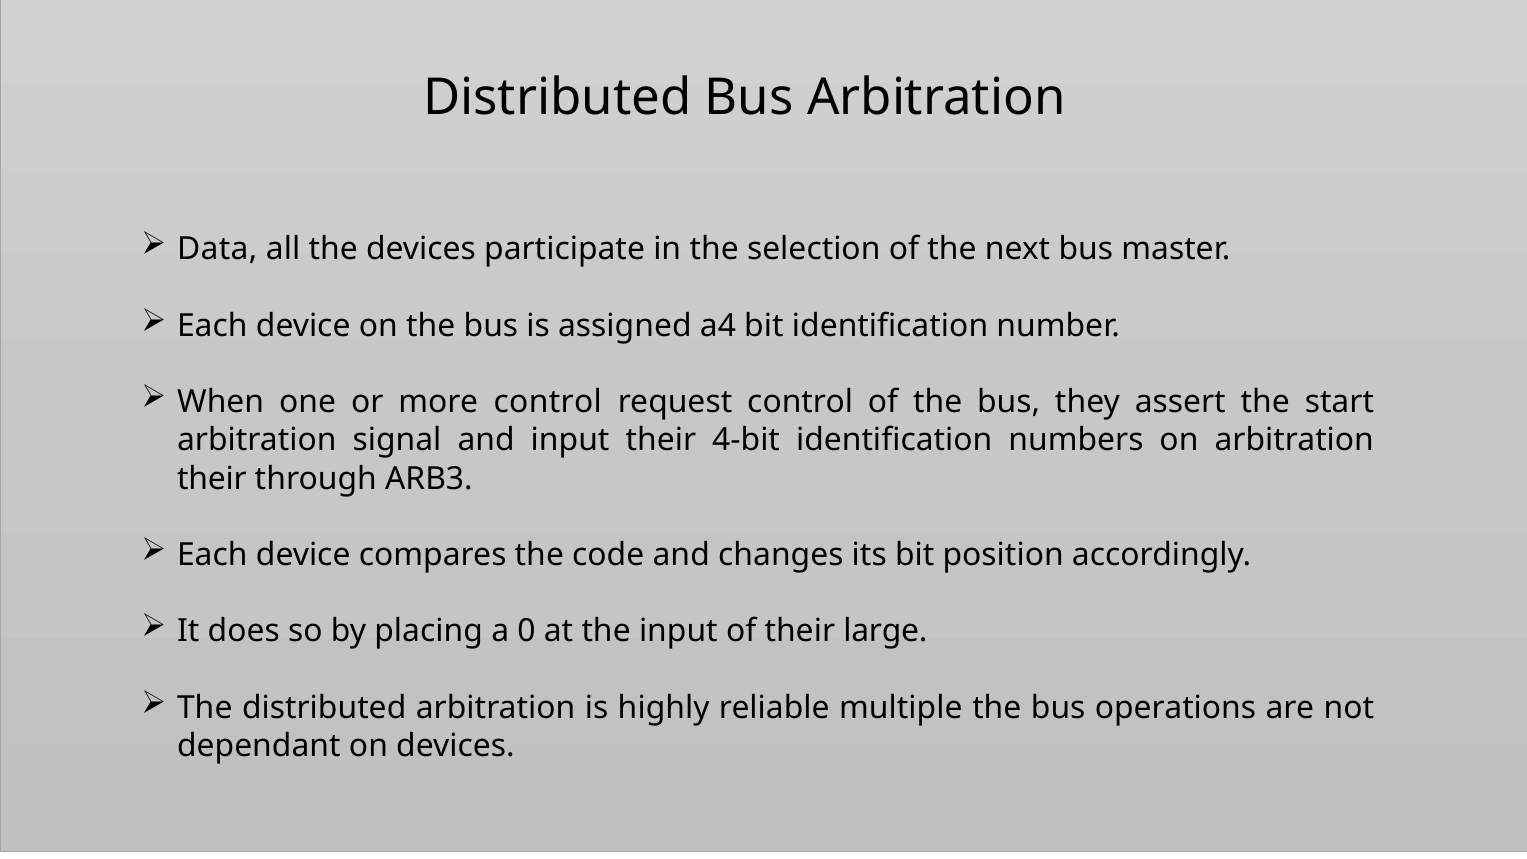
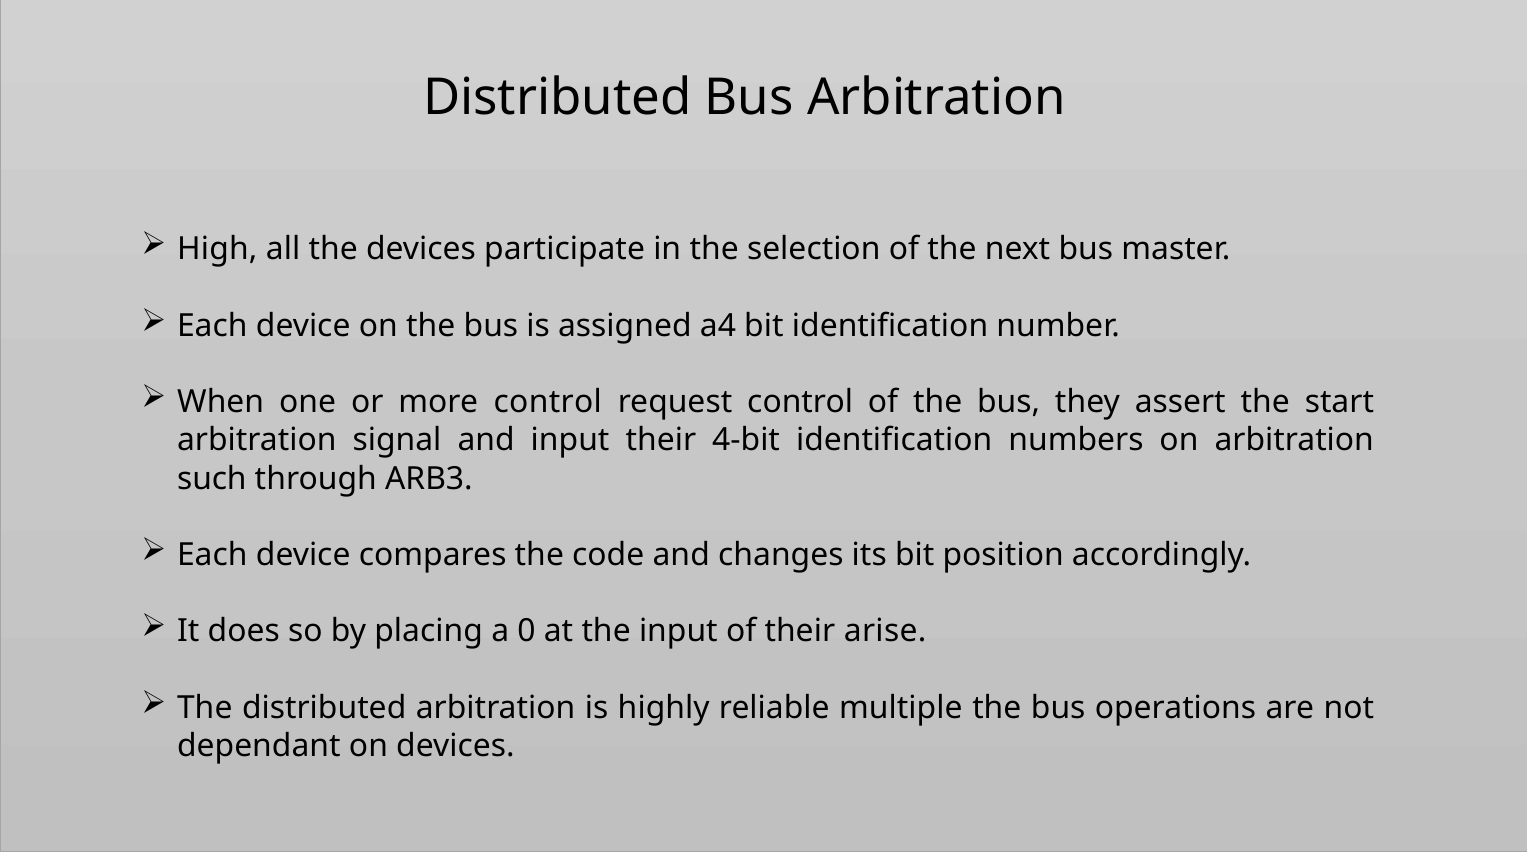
Data: Data -> High
their at (212, 478): their -> such
large: large -> arise
